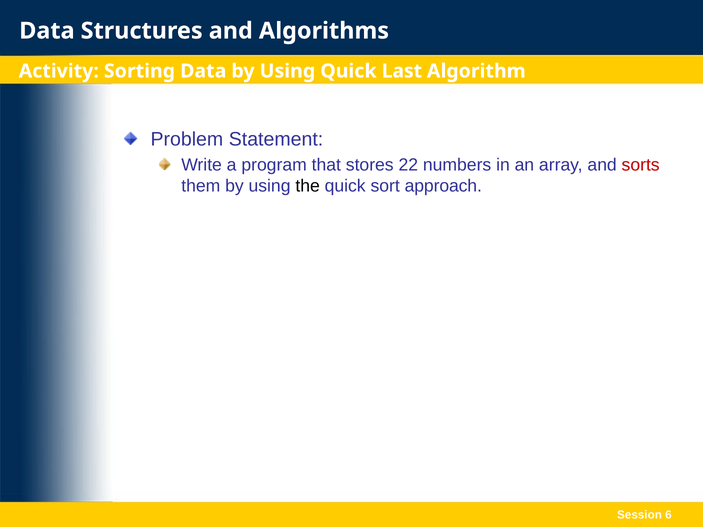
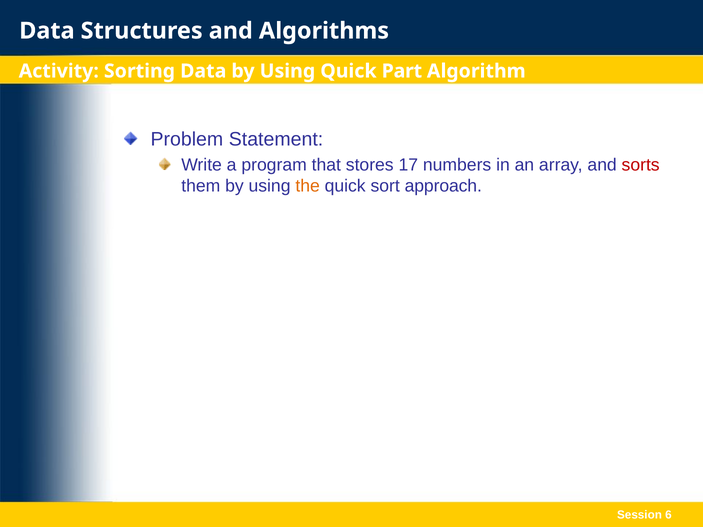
Last: Last -> Part
22: 22 -> 17
the colour: black -> orange
